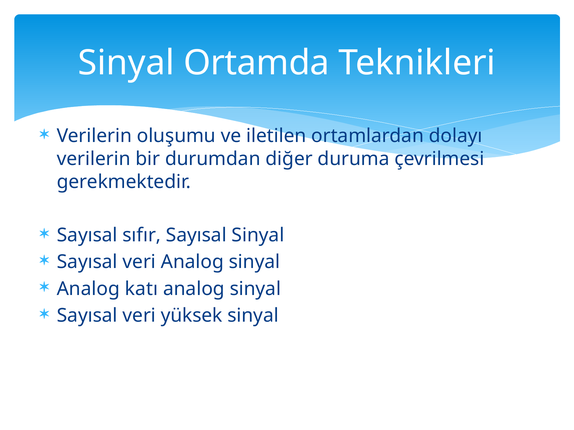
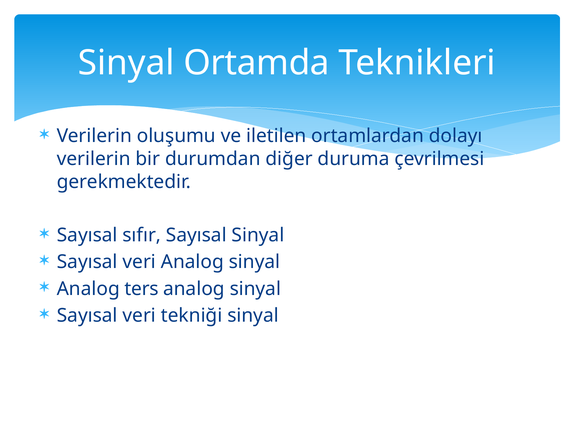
katı: katı -> ters
yüksek: yüksek -> tekniği
